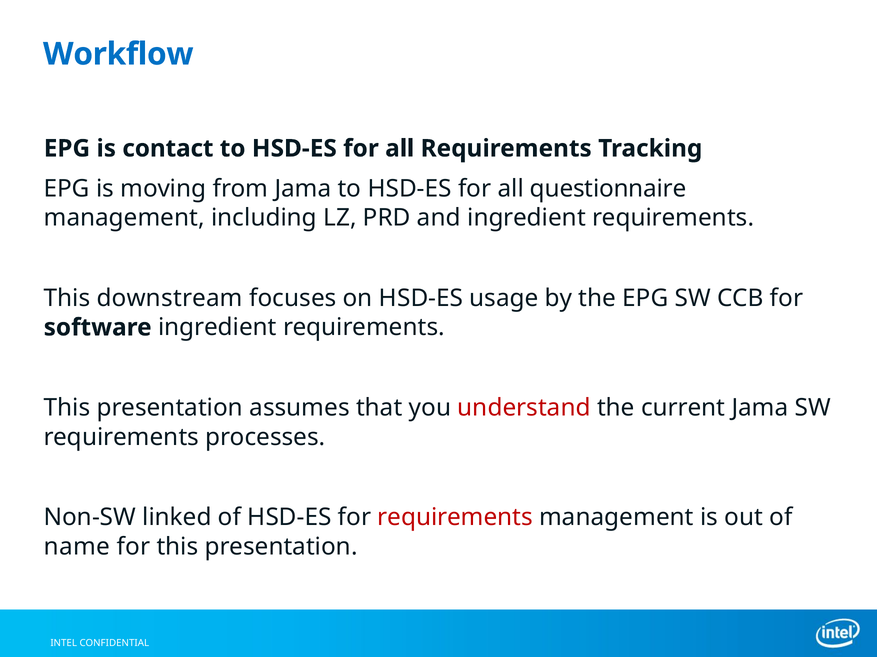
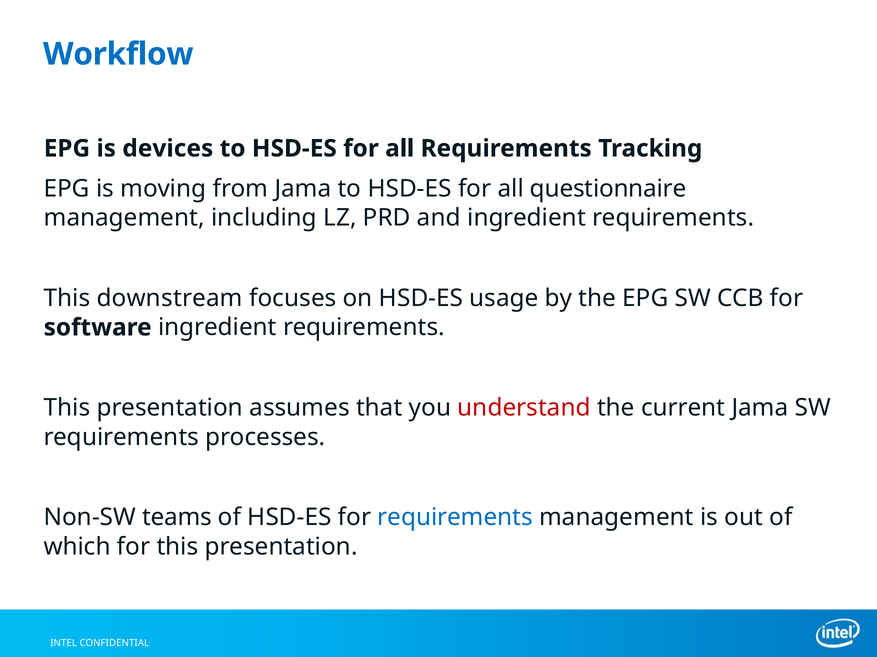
contact: contact -> devices
linked: linked -> teams
requirements at (455, 518) colour: red -> blue
name: name -> which
